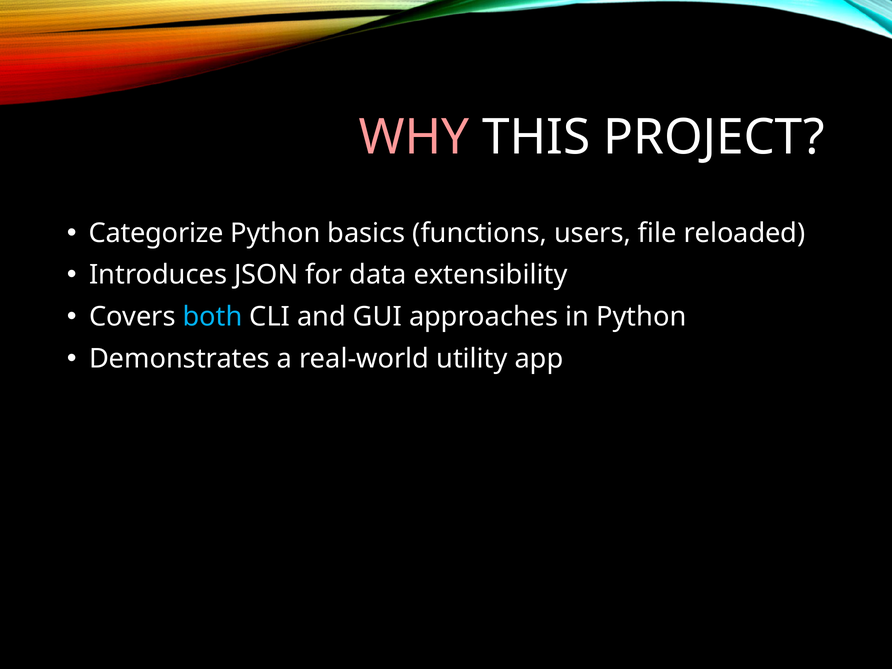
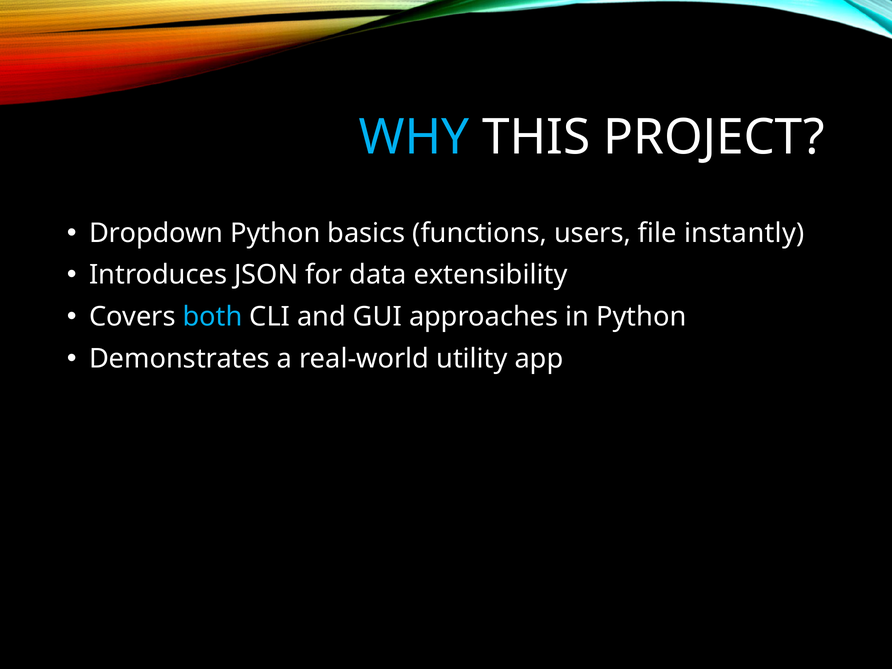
WHY colour: pink -> light blue
Categorize: Categorize -> Dropdown
reloaded: reloaded -> instantly
